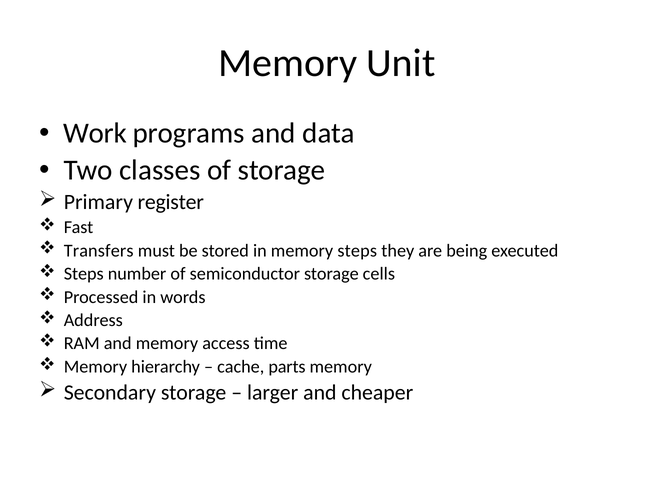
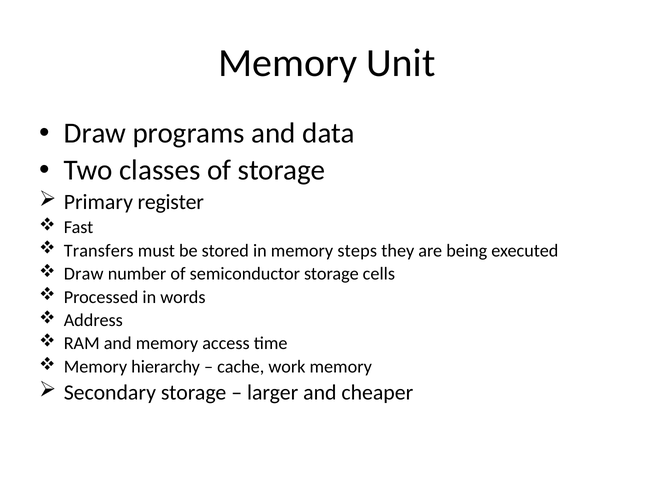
Work at (95, 133): Work -> Draw
Steps at (84, 274): Steps -> Draw
parts: parts -> work
